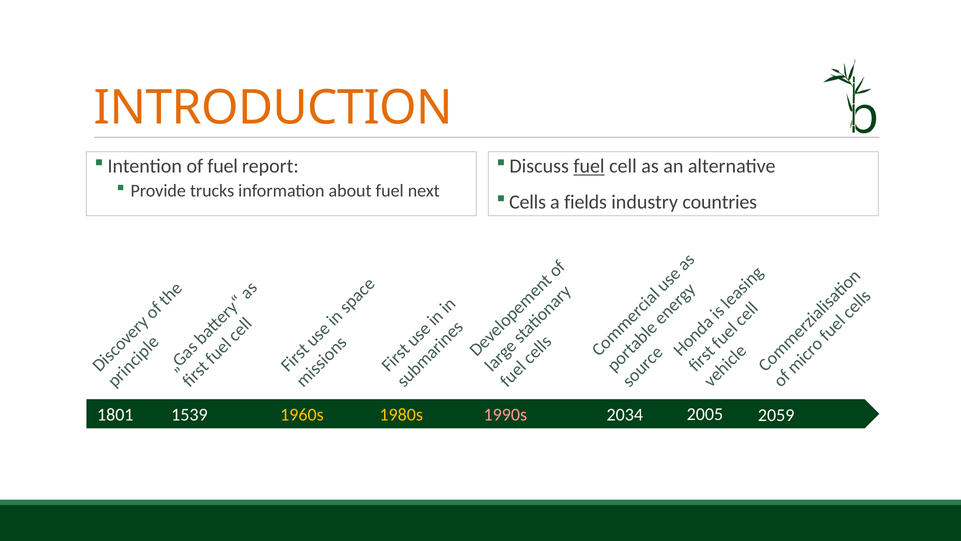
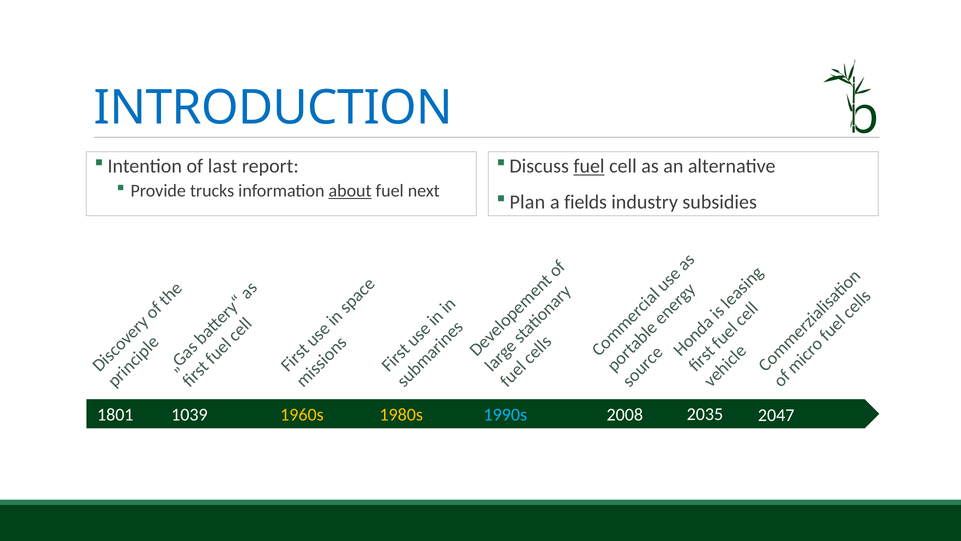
INTRODUCTION colour: orange -> blue
of fuel: fuel -> last
about underline: none -> present
Cells: Cells -> Plan
countries: countries -> subsidies
2005: 2005 -> 2035
1539: 1539 -> 1039
1990s colour: pink -> light blue
2034: 2034 -> 2008
2059: 2059 -> 2047
